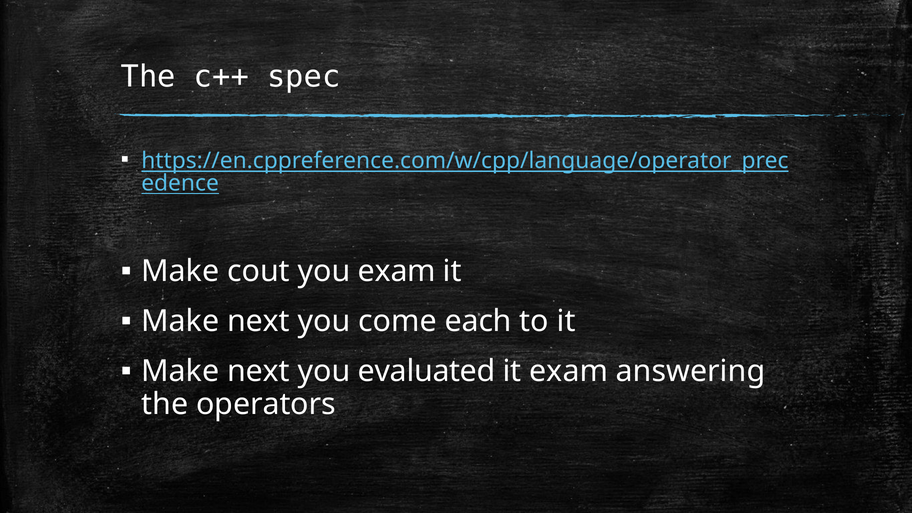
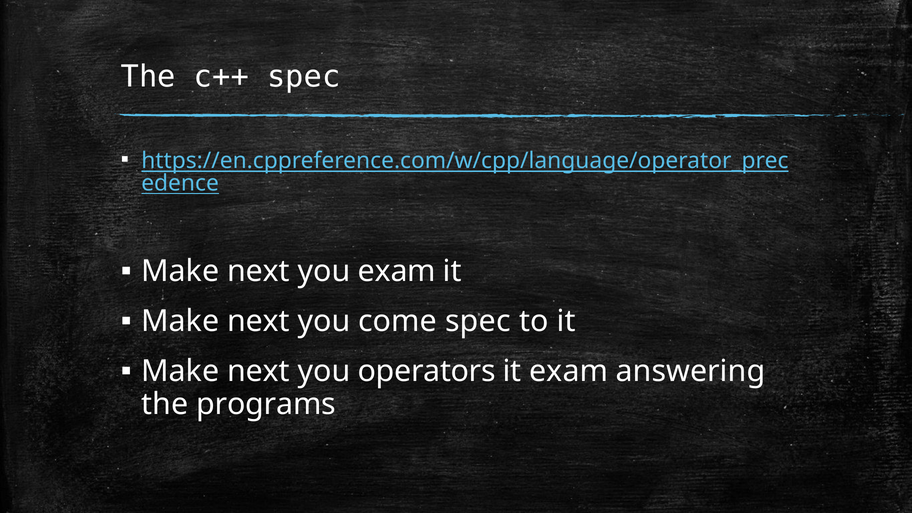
cout at (259, 271): cout -> next
come each: each -> spec
evaluated: evaluated -> operators
operators: operators -> programs
